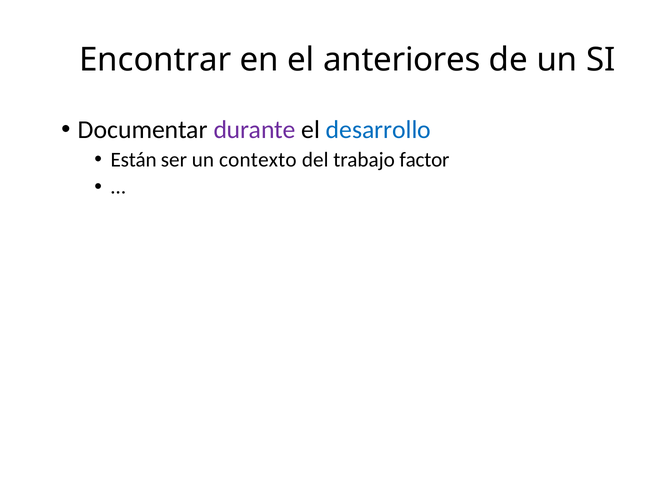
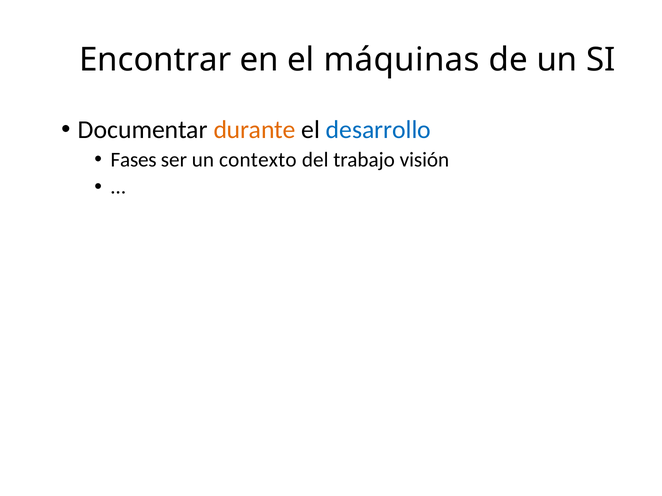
anteriores: anteriores -> máquinas
durante colour: purple -> orange
Están: Están -> Fases
factor: factor -> visión
